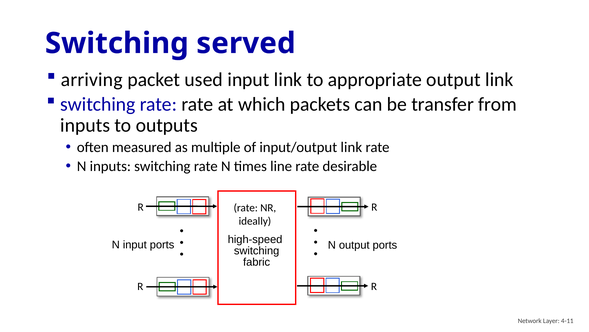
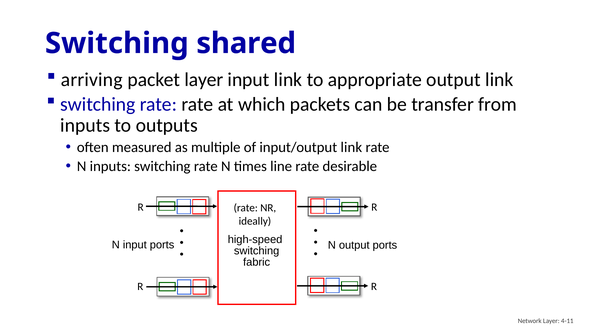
served: served -> shared
packet used: used -> layer
